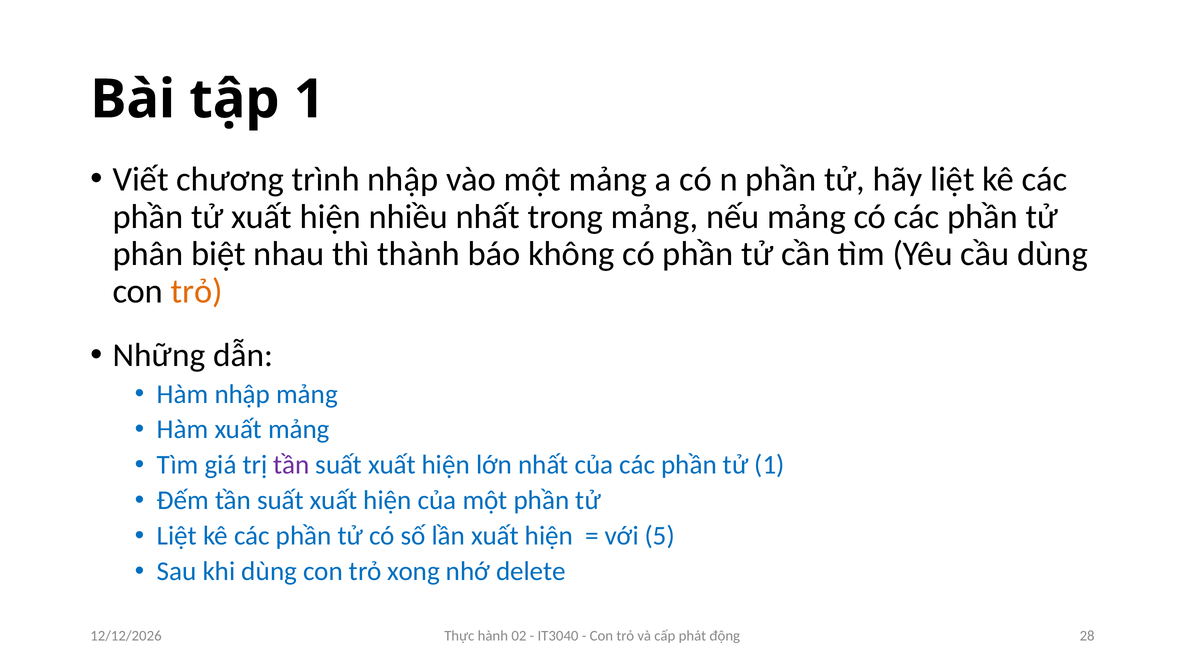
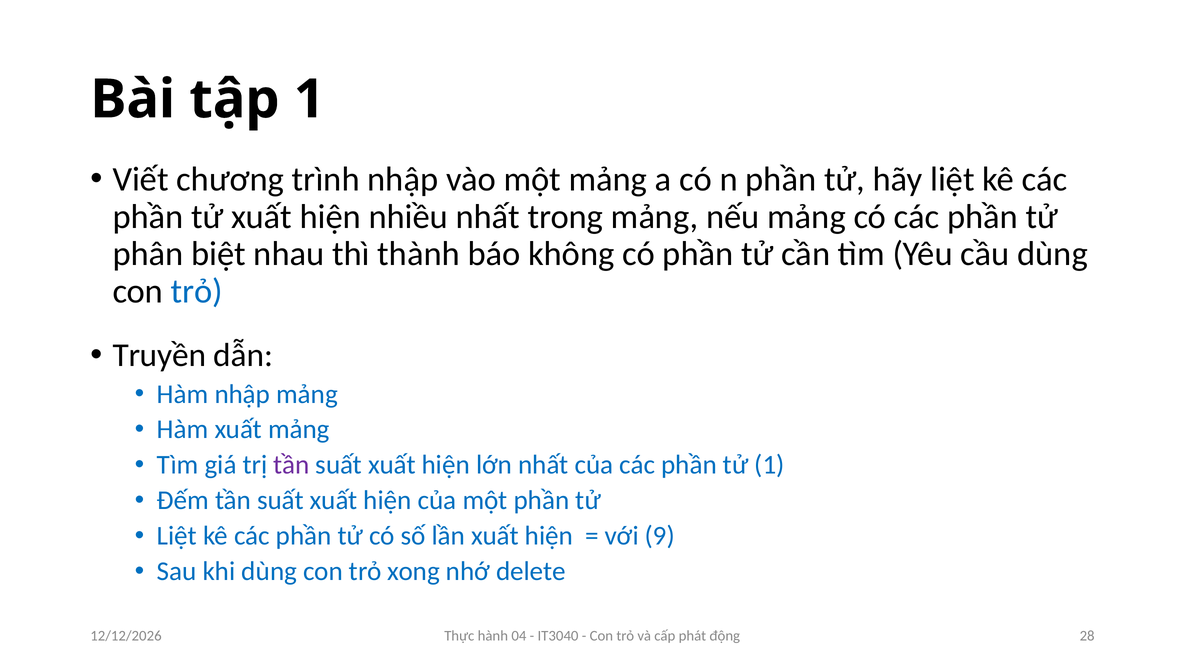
trỏ at (197, 292) colour: orange -> blue
Những: Những -> Truyền
5: 5 -> 9
02: 02 -> 04
